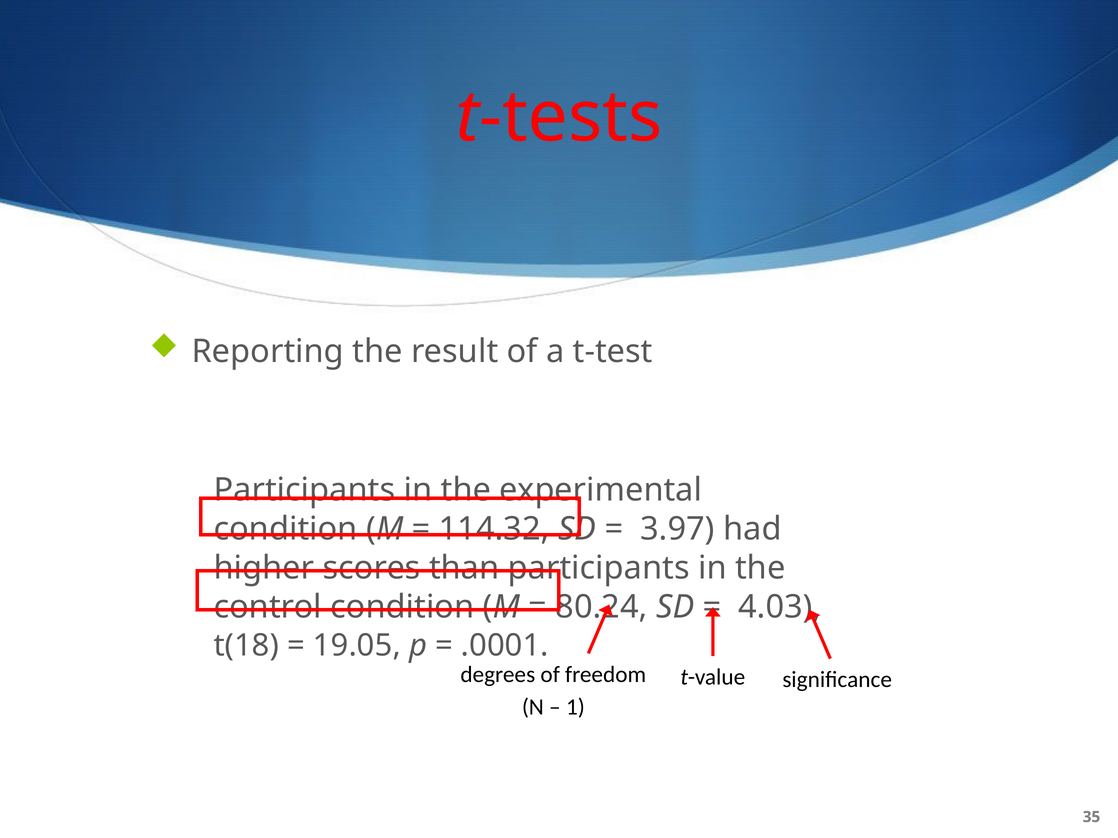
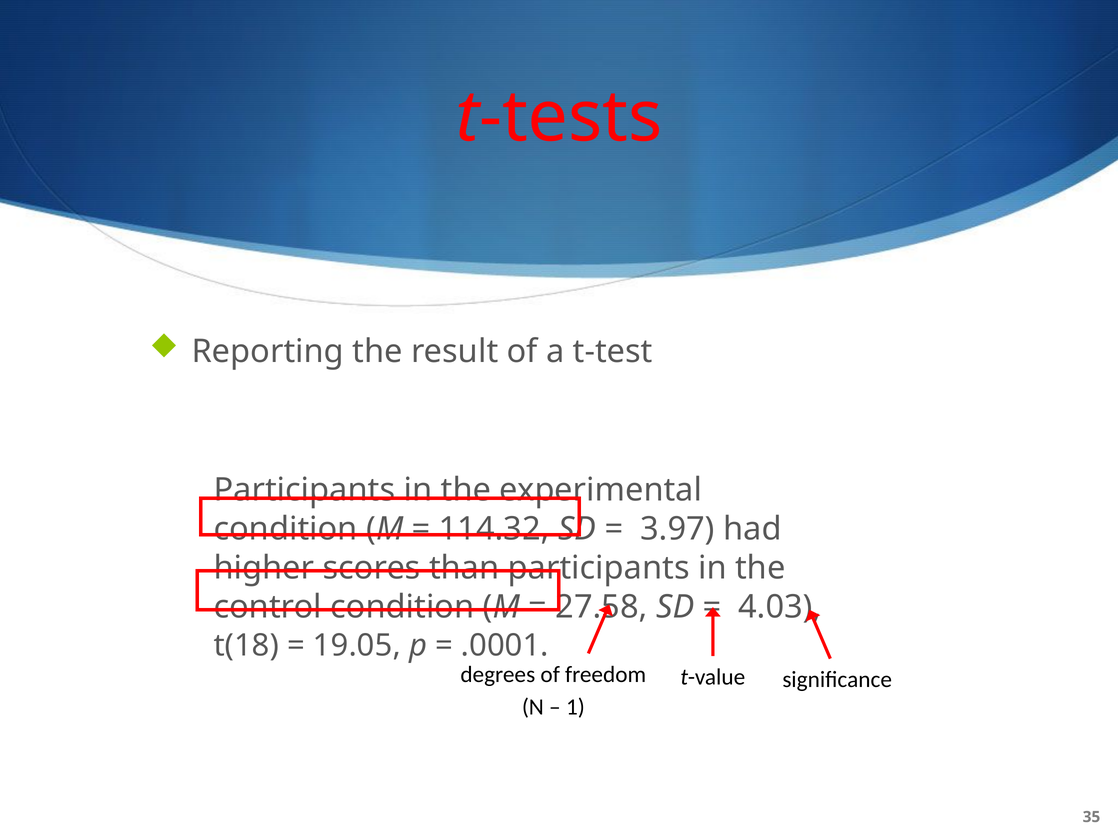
80.24: 80.24 -> 27.58
